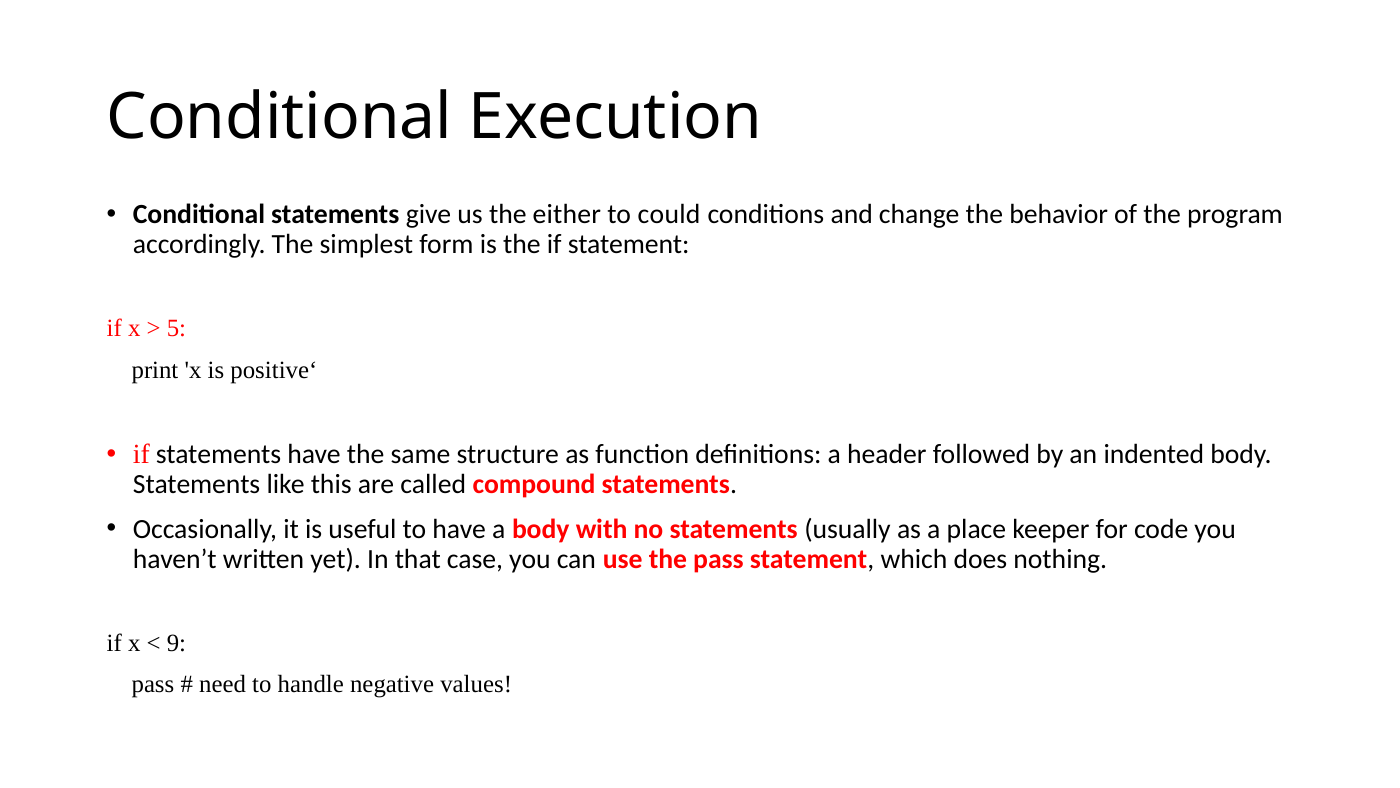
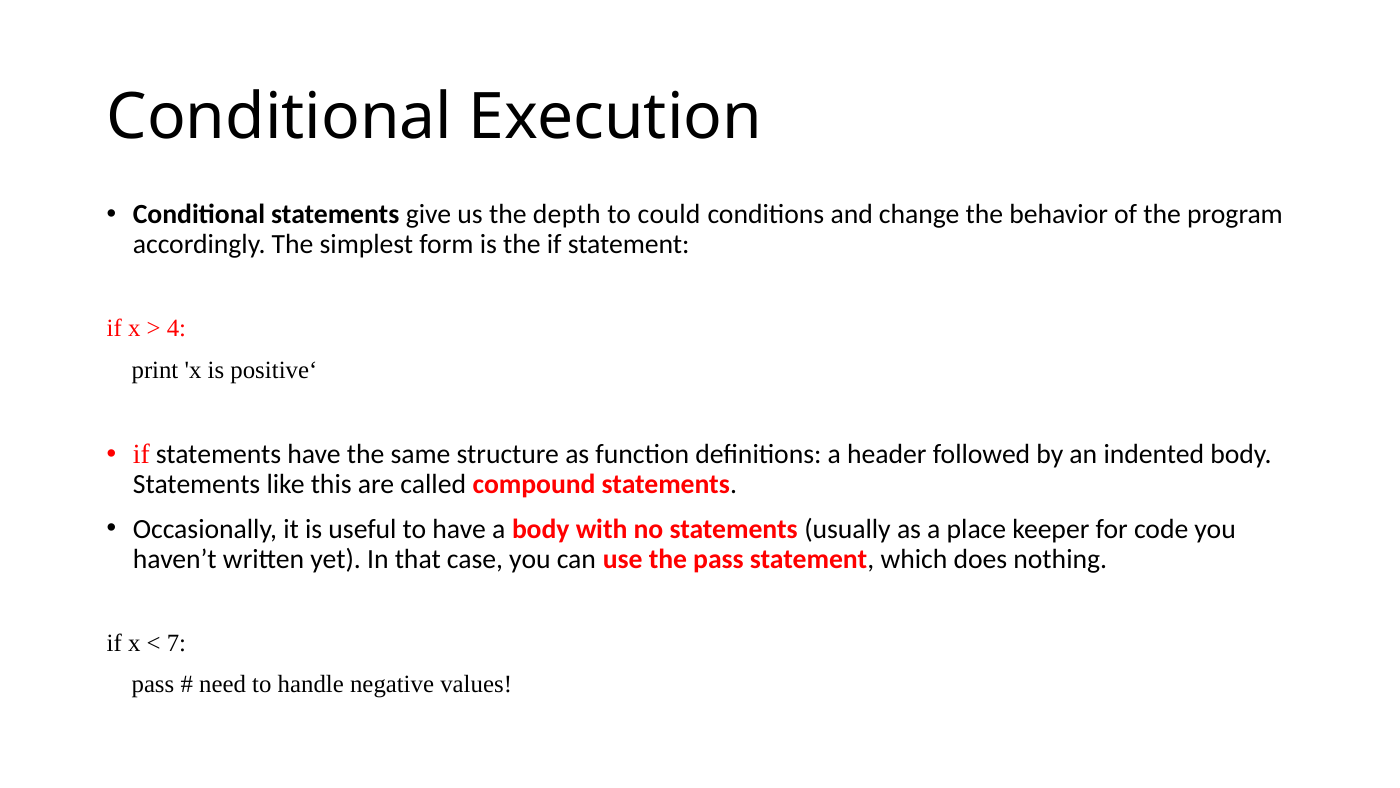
either: either -> depth
5: 5 -> 4
9: 9 -> 7
